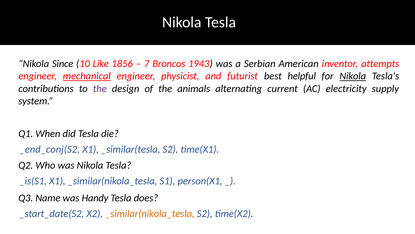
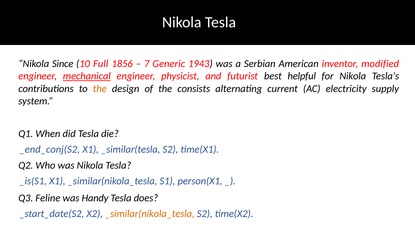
Like: Like -> Full
Broncos: Broncos -> Generic
attempts: attempts -> modified
Nikola at (353, 76) underline: present -> none
the at (100, 88) colour: purple -> orange
animals: animals -> consists
Name: Name -> Feline
